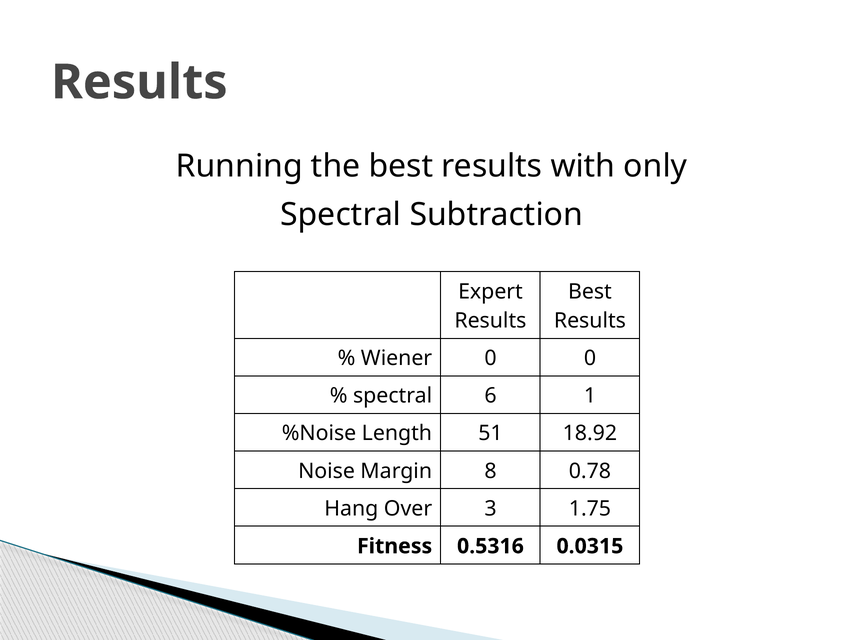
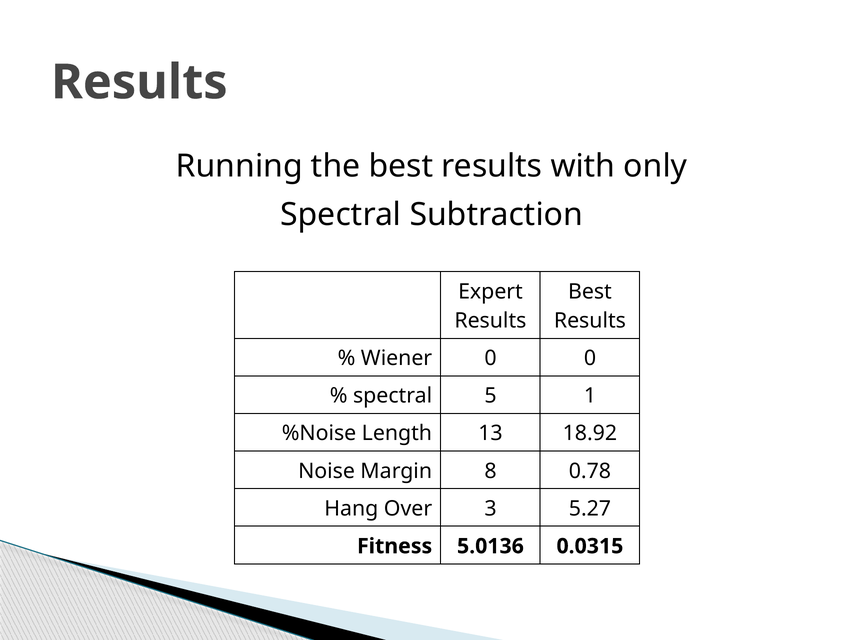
6: 6 -> 5
51: 51 -> 13
1.75: 1.75 -> 5.27
0.5316: 0.5316 -> 5.0136
